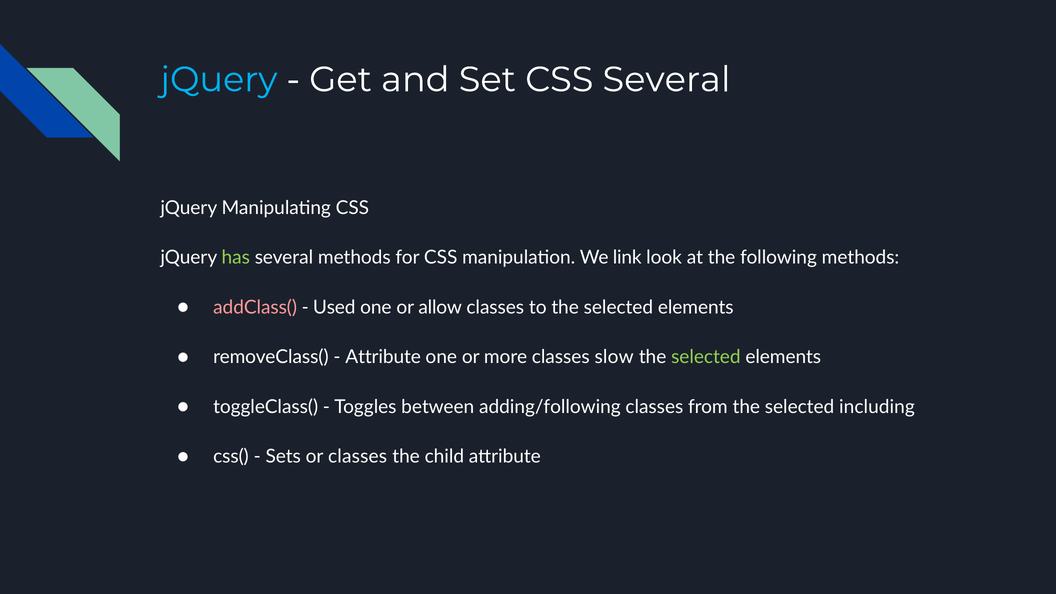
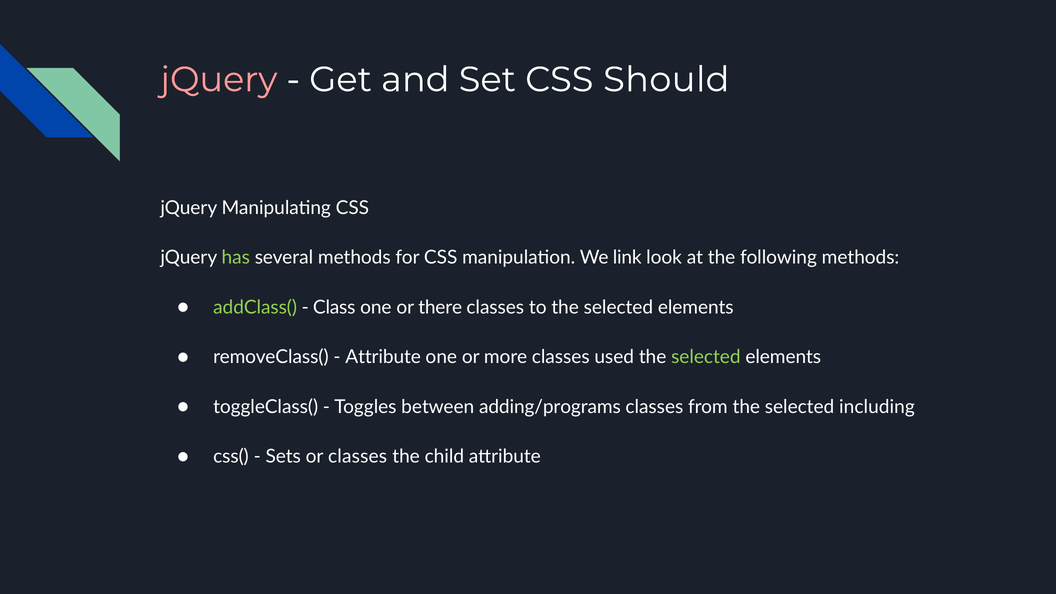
jQuery at (219, 80) colour: light blue -> pink
CSS Several: Several -> Should
addClass( colour: pink -> light green
Used: Used -> Class
allow: allow -> there
slow: slow -> used
adding/following: adding/following -> adding/programs
